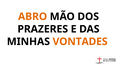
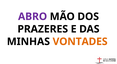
ABRO colour: orange -> purple
